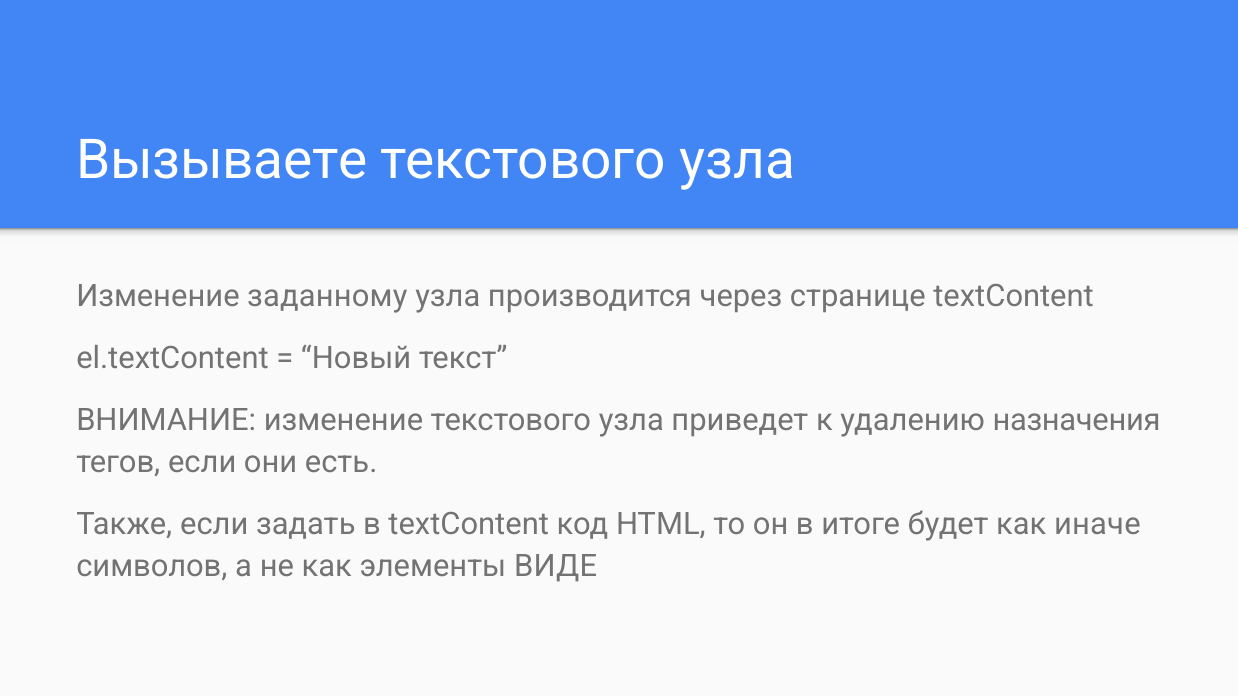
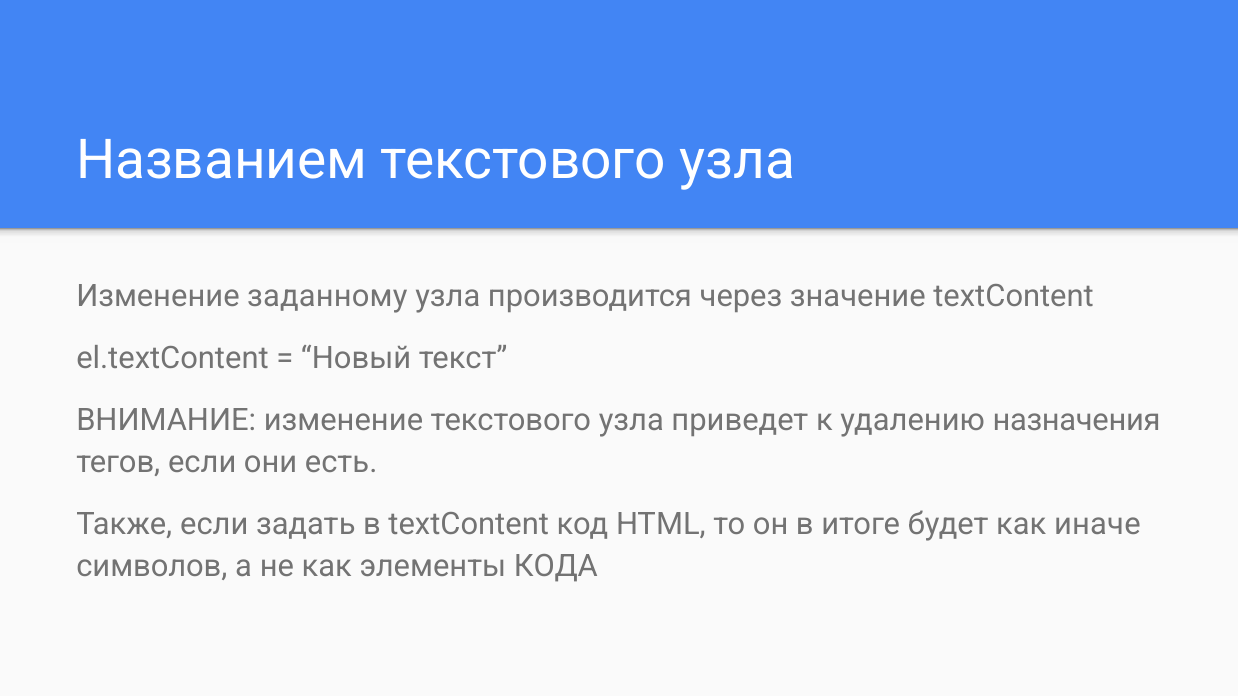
Вызываете: Вызываете -> Названием
странице: странице -> значение
ВИДЕ: ВИДЕ -> КОДА
